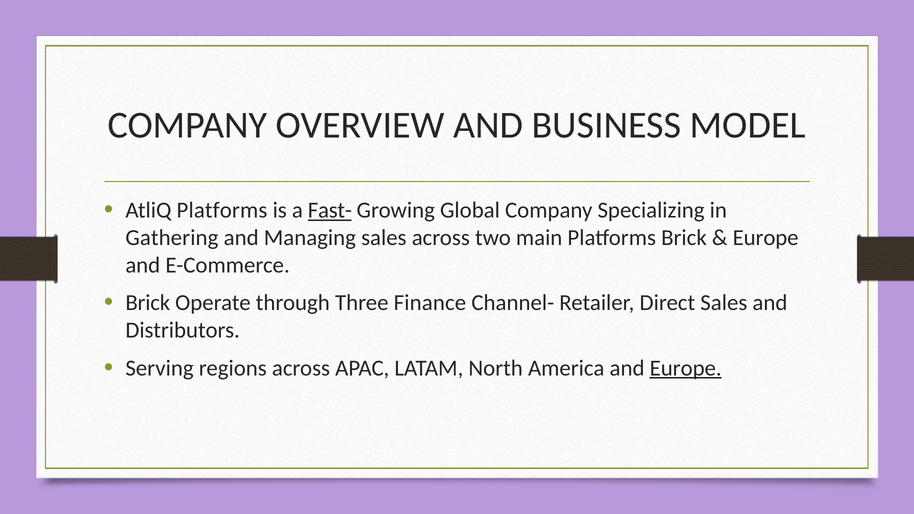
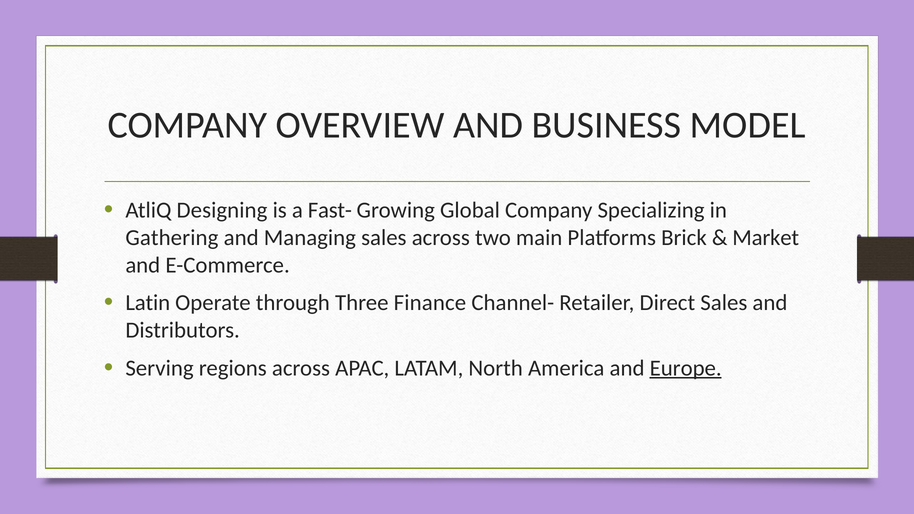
AtliQ Platforms: Platforms -> Designing
Fast- underline: present -> none
Europe at (766, 238): Europe -> Market
Brick at (148, 303): Brick -> Latin
